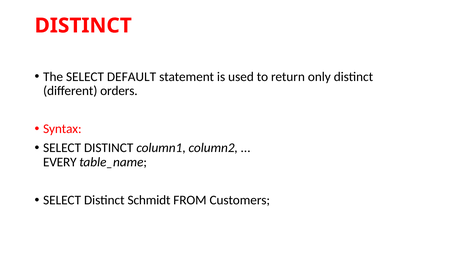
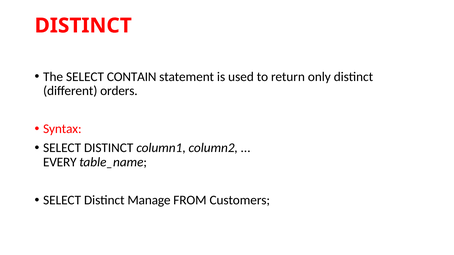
DEFAULT: DEFAULT -> CONTAIN
Schmidt: Schmidt -> Manage
